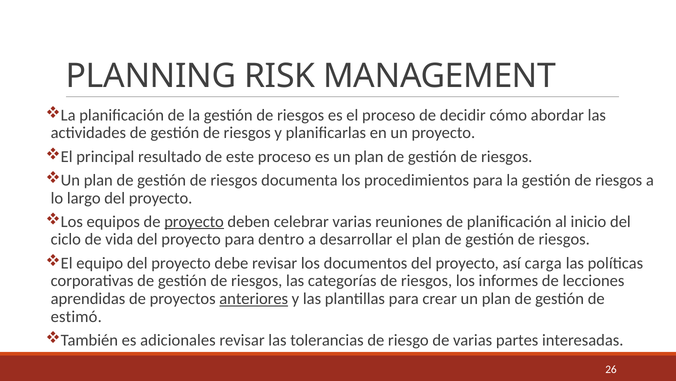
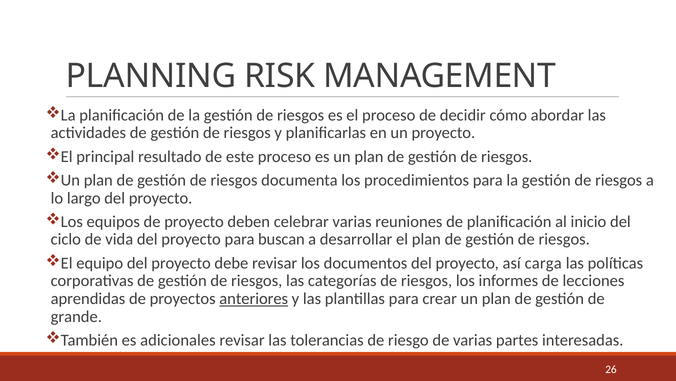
proyecto at (194, 221) underline: present -> none
dentro: dentro -> buscan
estimó: estimó -> grande
